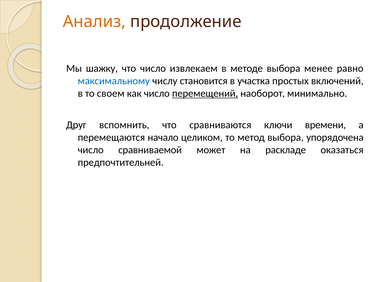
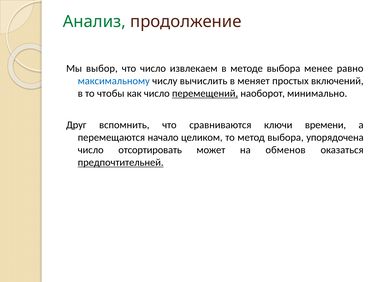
Анализ colour: orange -> green
шажку: шажку -> выбор
становится: становится -> вычислить
участка: участка -> меняет
своем: своем -> чтобы
сравниваемой: сравниваемой -> отсортировать
раскладе: раскладе -> обменов
предпочтительней underline: none -> present
